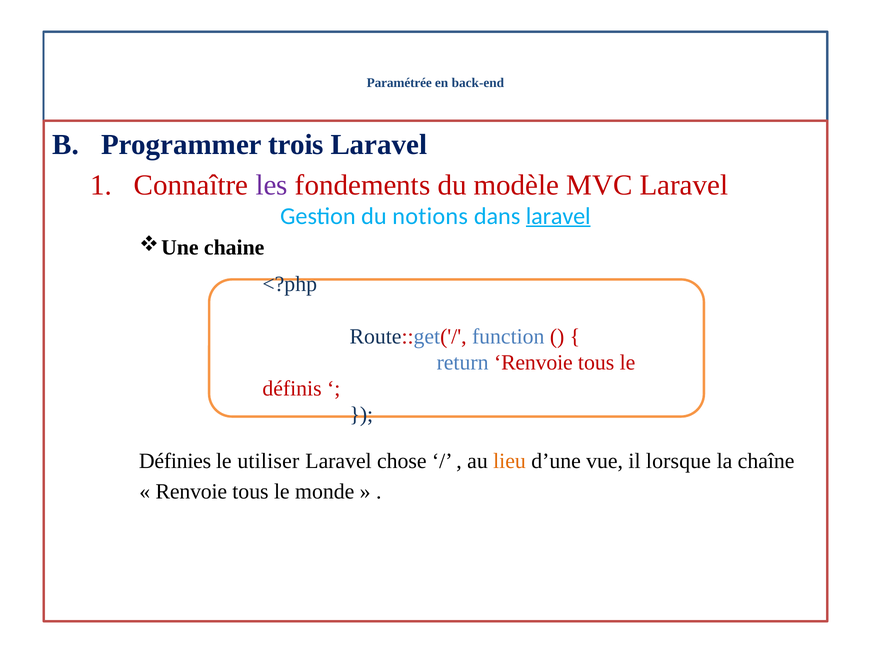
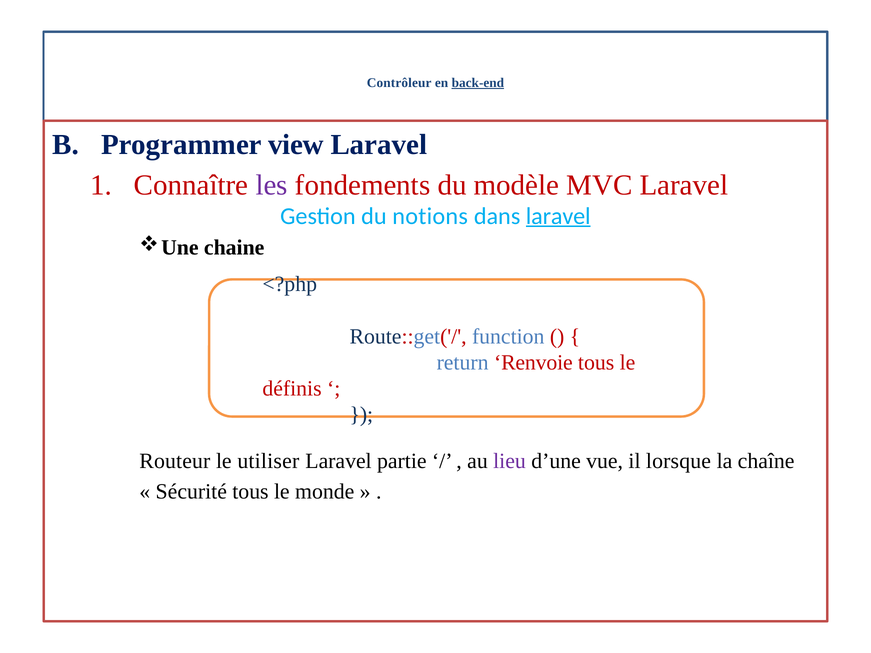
Paramétrée: Paramétrée -> Contrôleur
back-end underline: none -> present
trois: trois -> view
Définies: Définies -> Routeur
chose: chose -> partie
lieu colour: orange -> purple
Renvoie at (191, 492): Renvoie -> Sécurité
